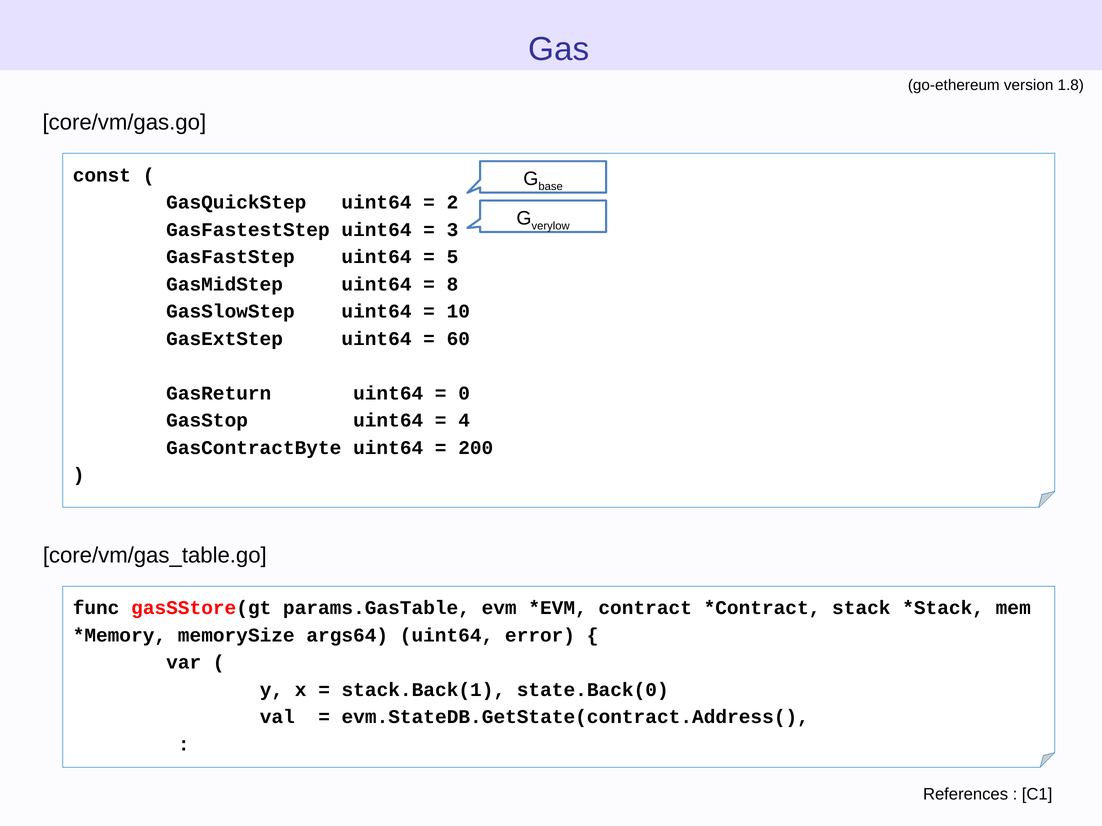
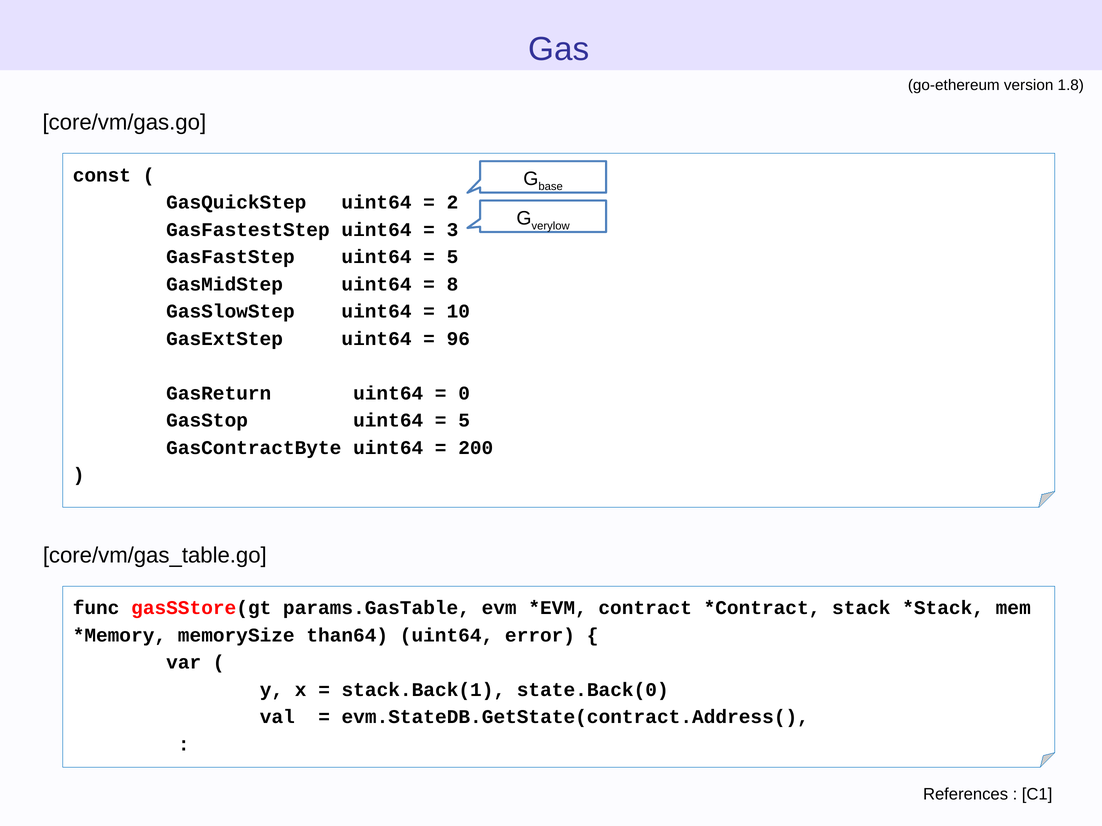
60: 60 -> 96
4 at (464, 421): 4 -> 5
args64: args64 -> than64
